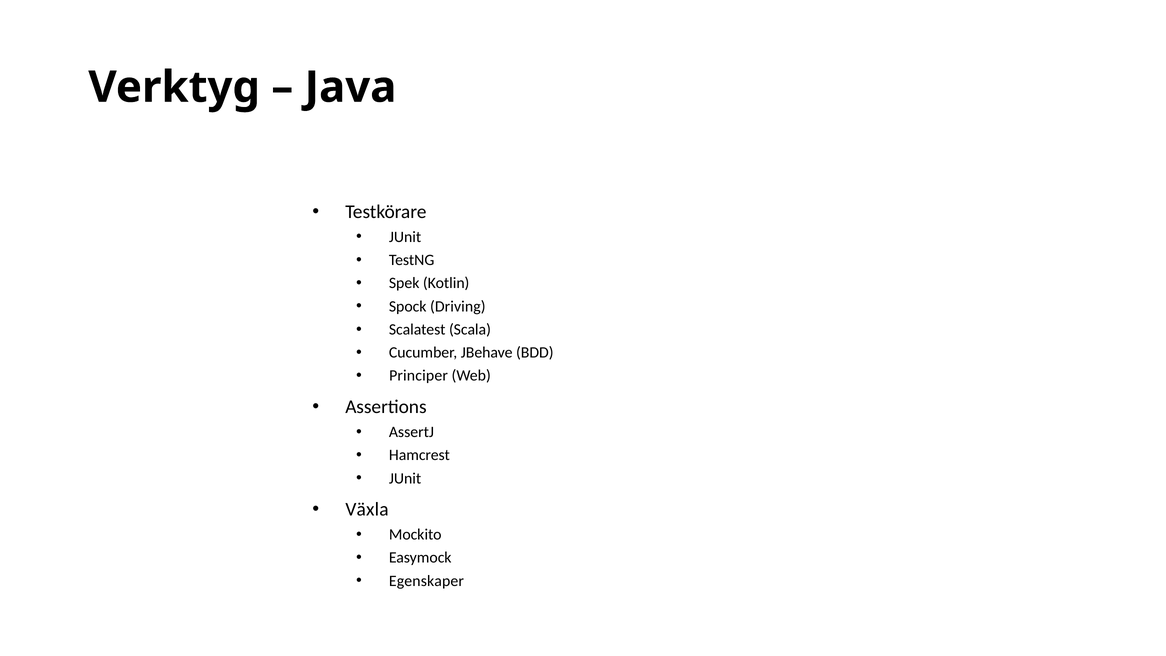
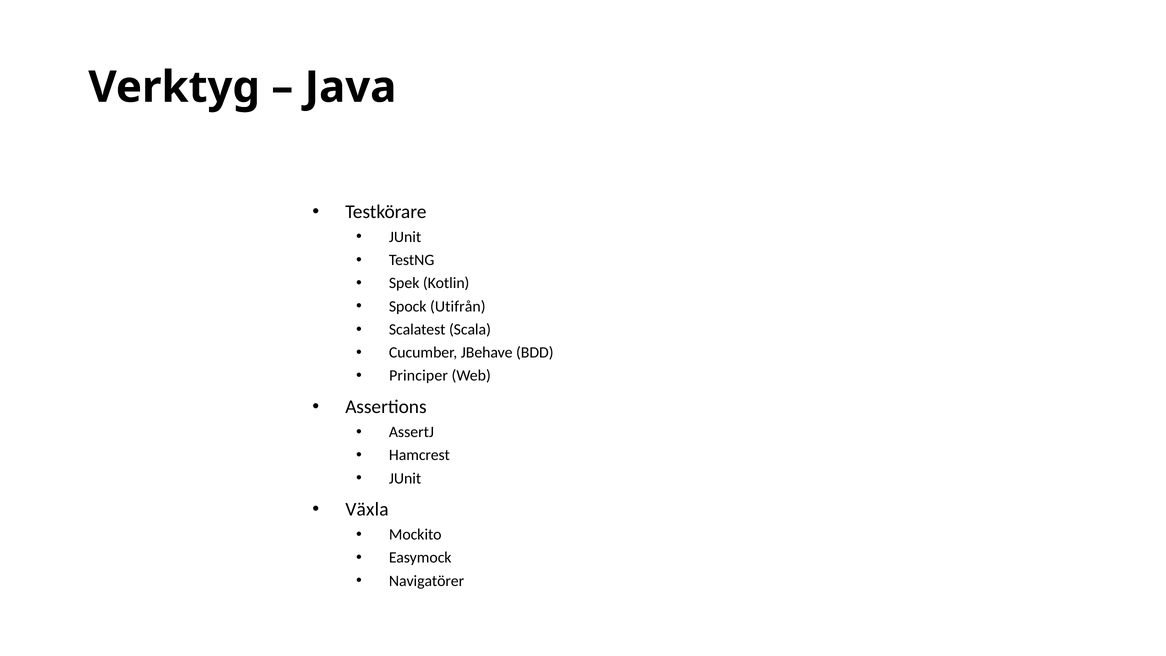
Driving: Driving -> Utifrån
Egenskaper: Egenskaper -> Navigatörer
